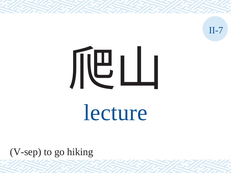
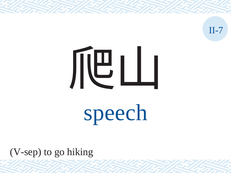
lecture: lecture -> speech
